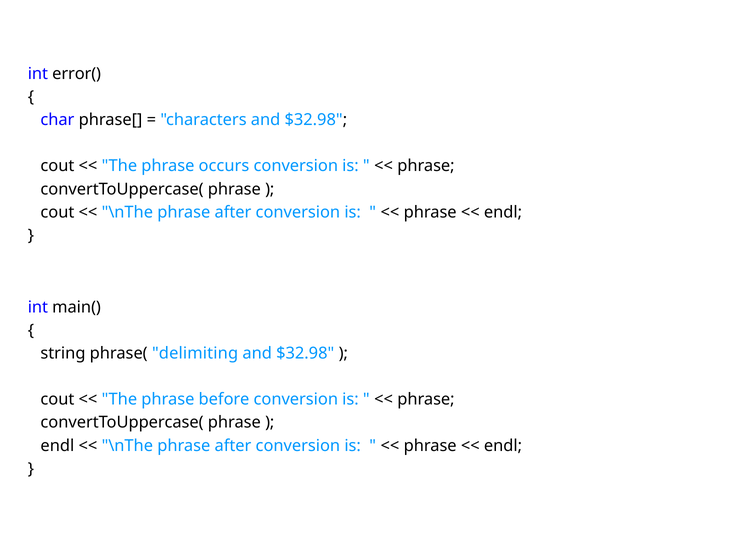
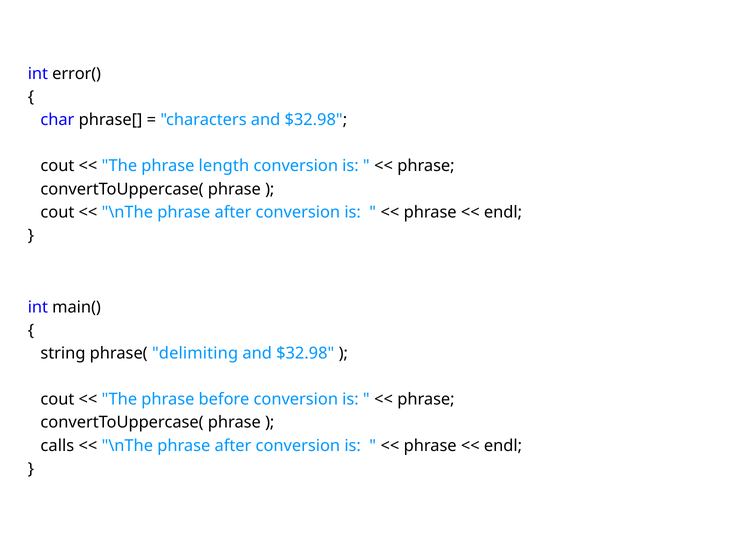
occurs: occurs -> length
endl at (57, 445): endl -> calls
